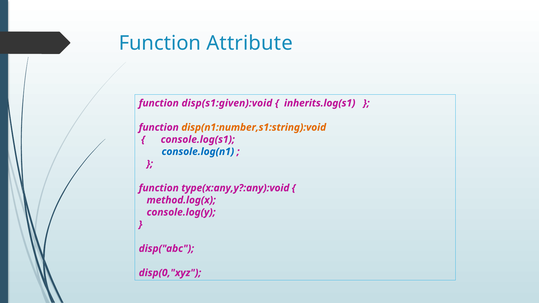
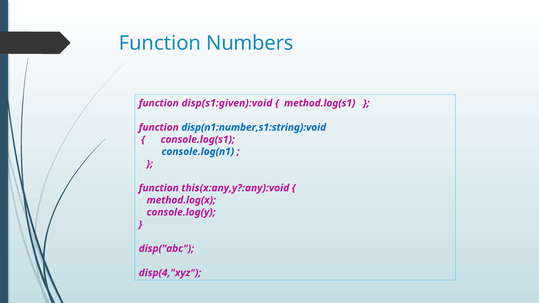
Attribute: Attribute -> Numbers
inherits.log(s1: inherits.log(s1 -> method.log(s1
disp(n1:number,s1:string):void colour: orange -> blue
type(x:any,y?:any):void: type(x:any,y?:any):void -> this(x:any,y?:any):void
disp(0,"xyz: disp(0,"xyz -> disp(4,"xyz
